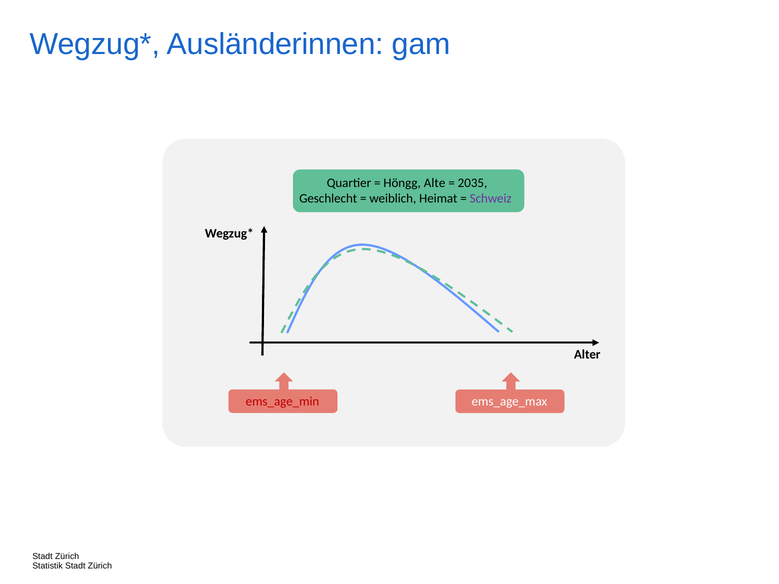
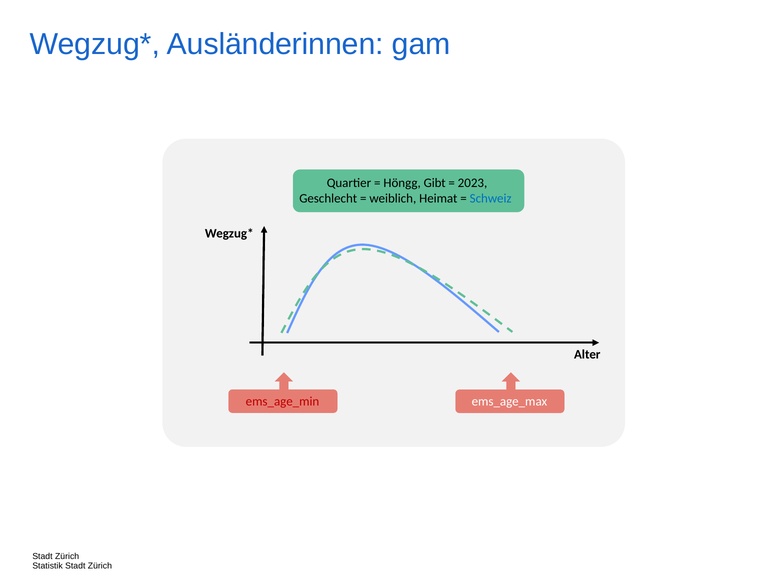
Alte: Alte -> Gibt
2035: 2035 -> 2023
Schweiz colour: purple -> blue
